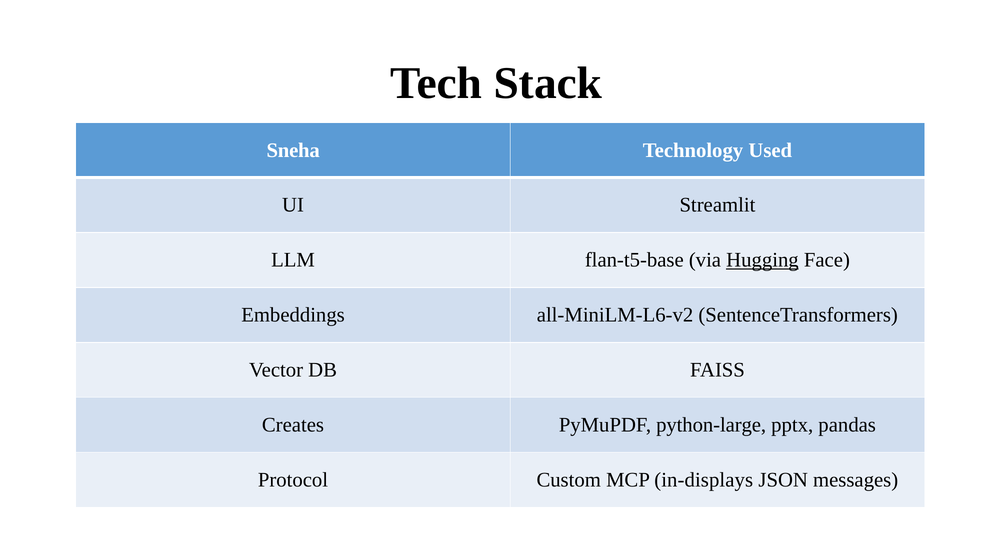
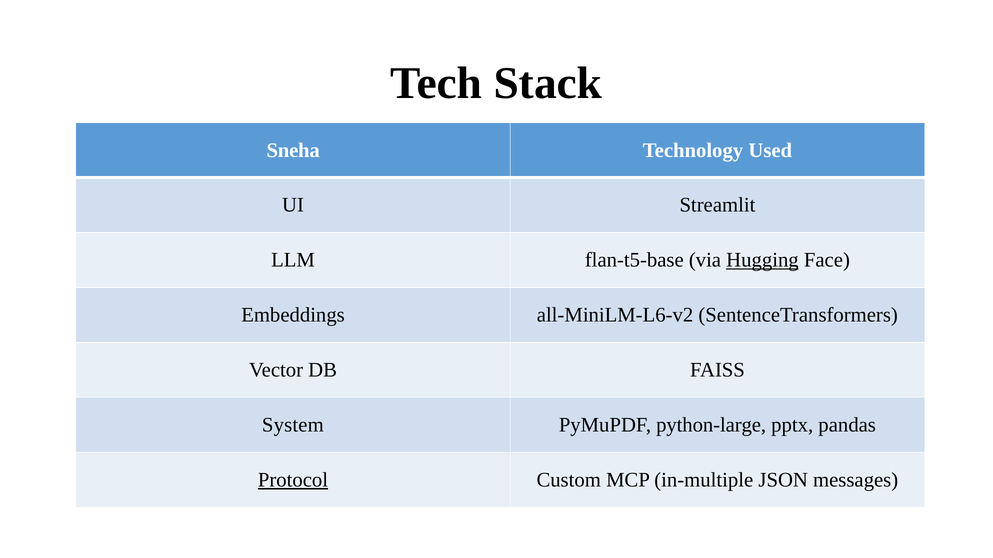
Creates: Creates -> System
Protocol underline: none -> present
in-displays: in-displays -> in-multiple
